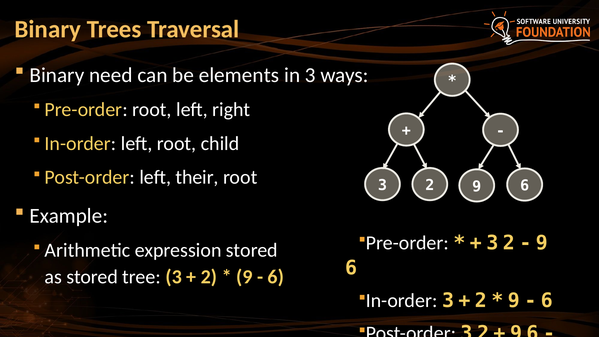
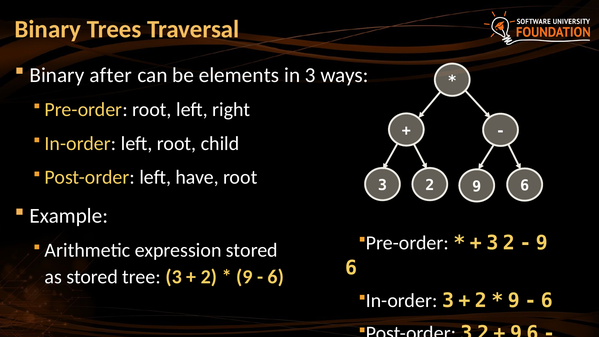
need: need -> after
their: their -> have
